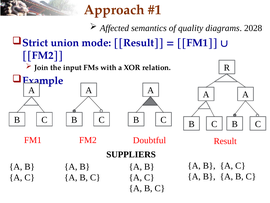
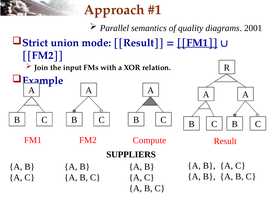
Affected: Affected -> Parallel
2028: 2028 -> 2001
FM1 at (197, 43) underline: none -> present
Doubtful: Doubtful -> Compute
